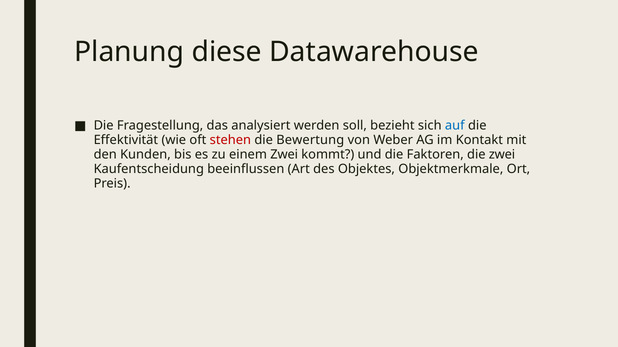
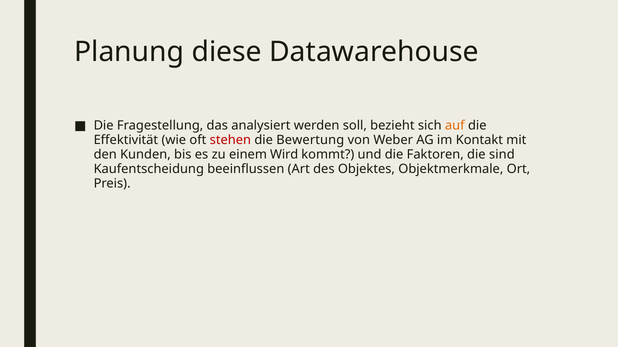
auf colour: blue -> orange
einem Zwei: Zwei -> Wird
die zwei: zwei -> sind
